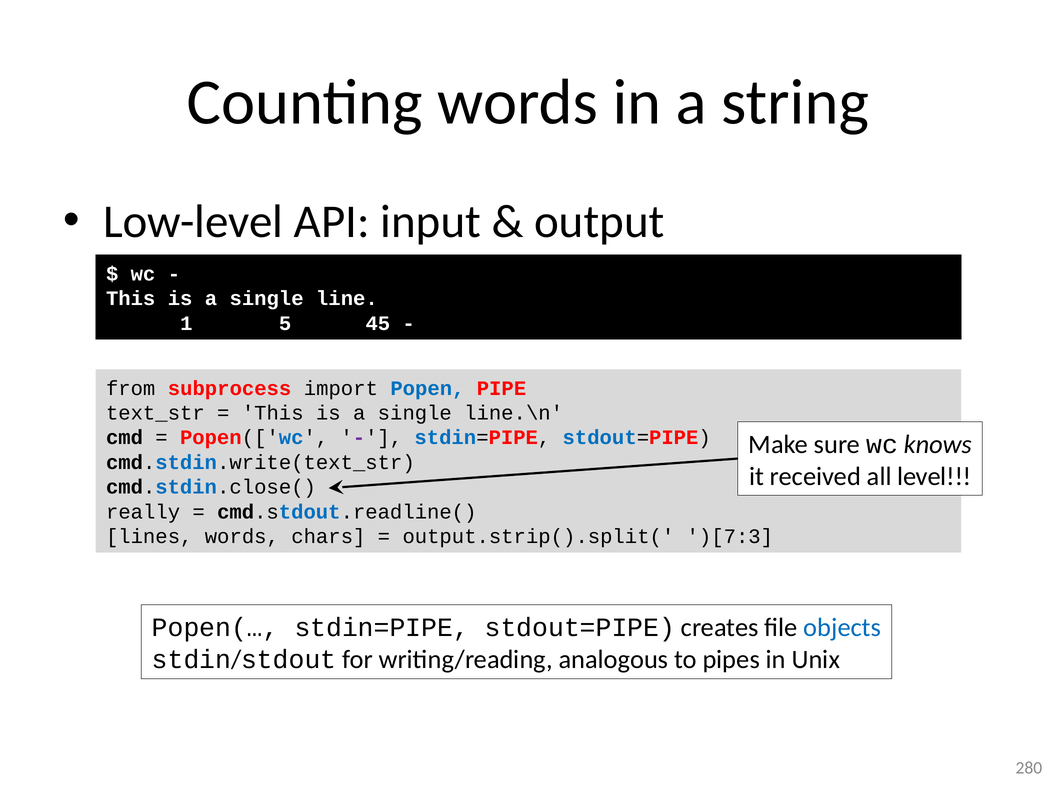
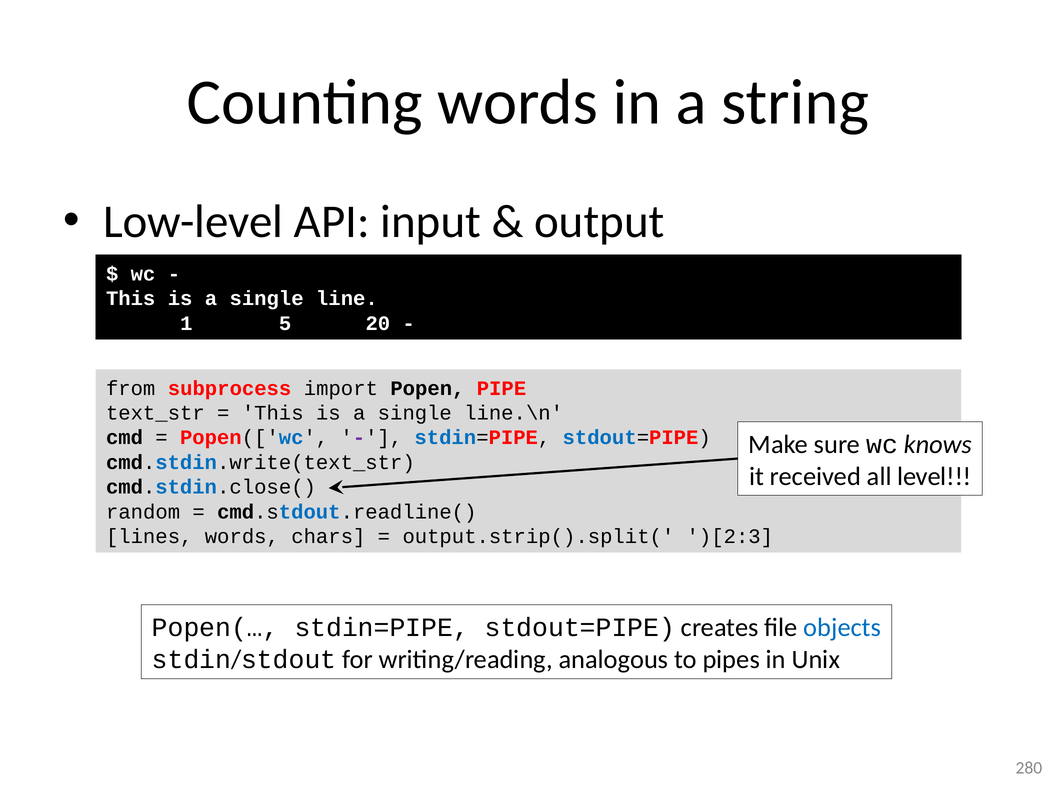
45: 45 -> 20
Popen colour: blue -> black
really: really -> random
)[7:3: )[7:3 -> )[2:3
